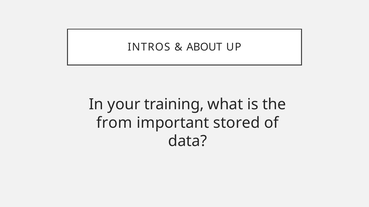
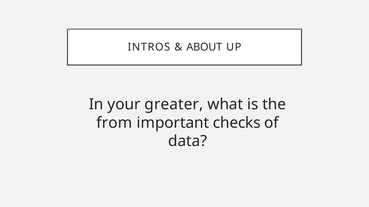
training: training -> greater
stored: stored -> checks
